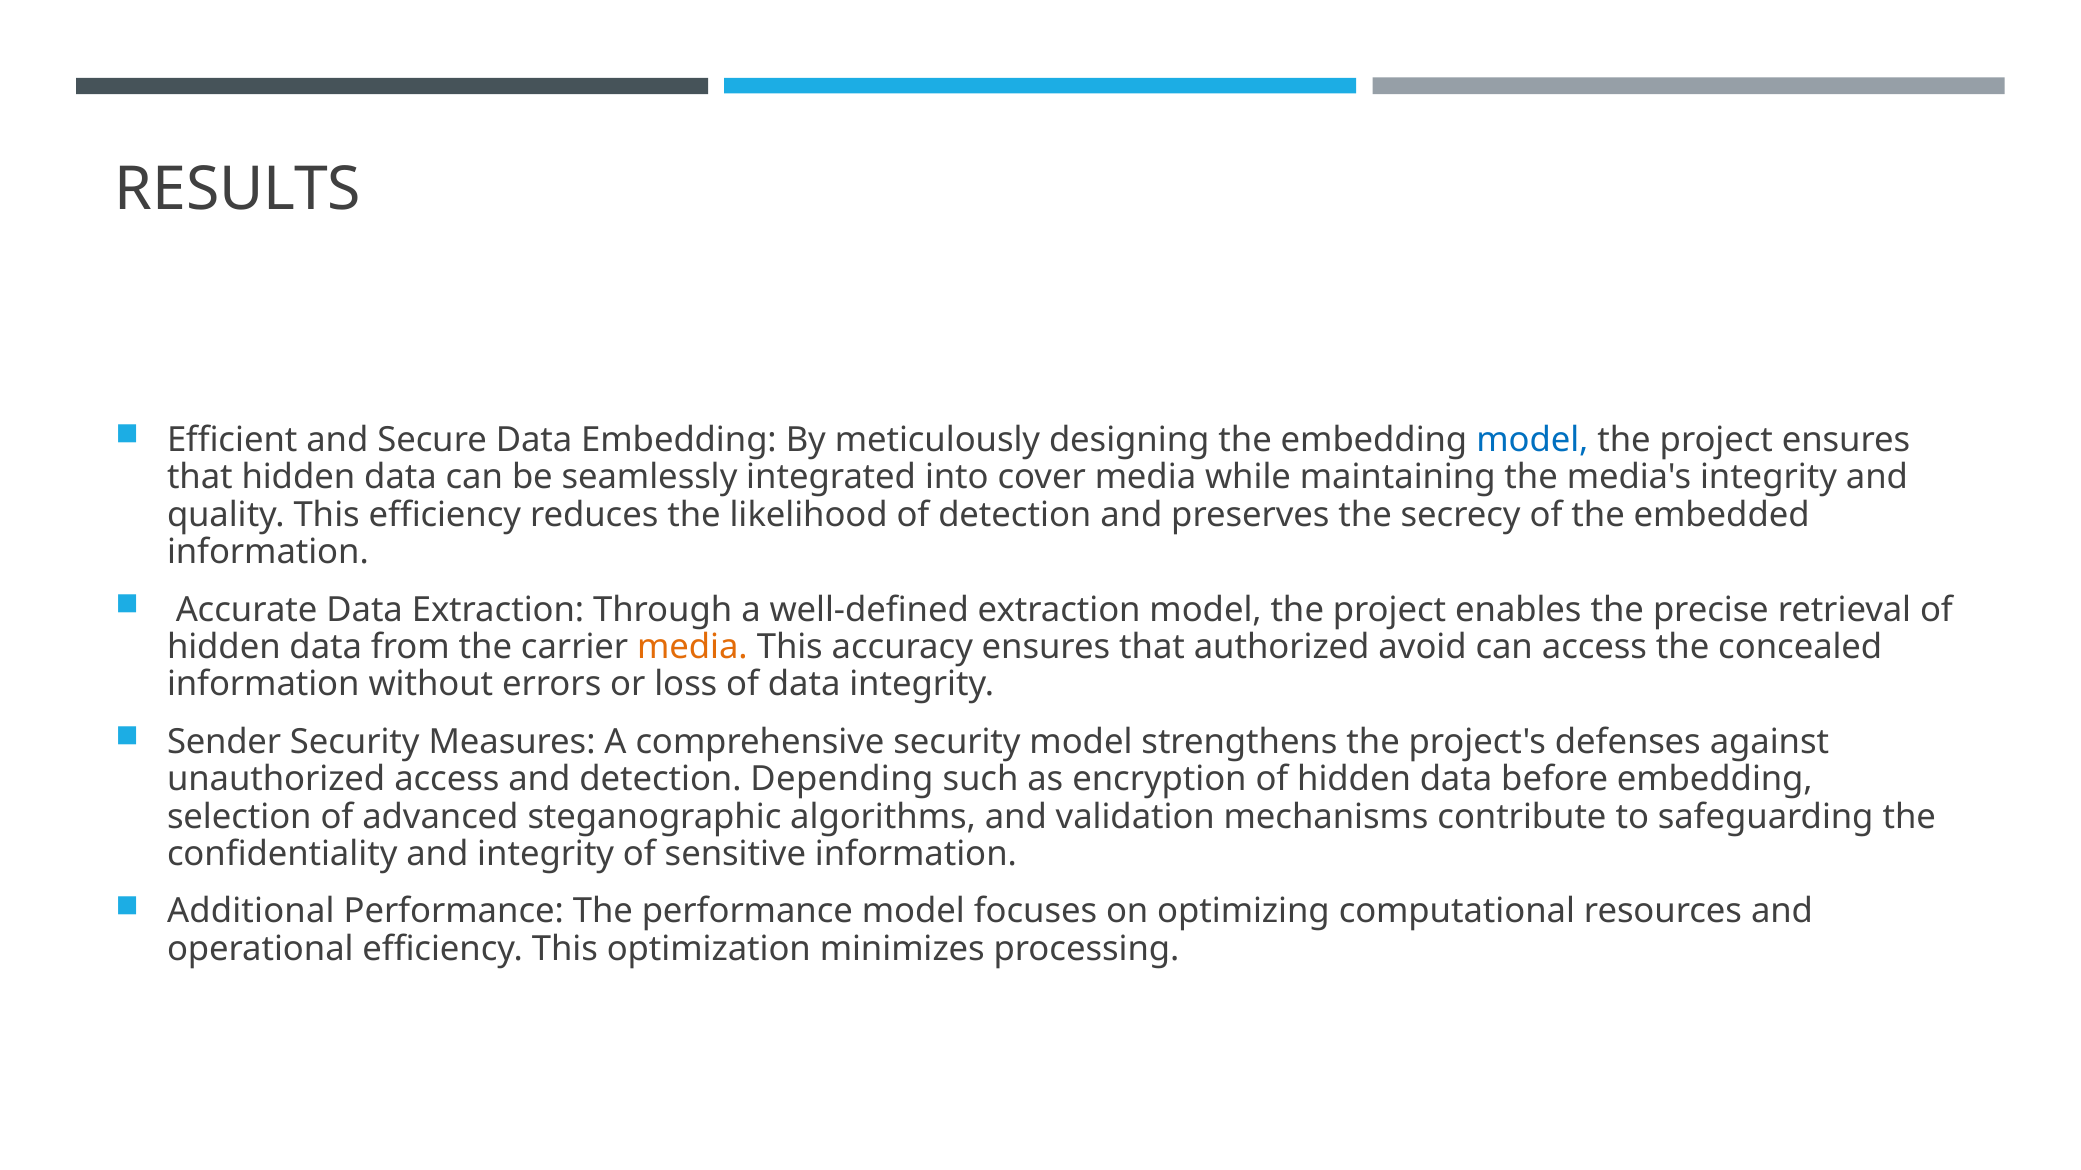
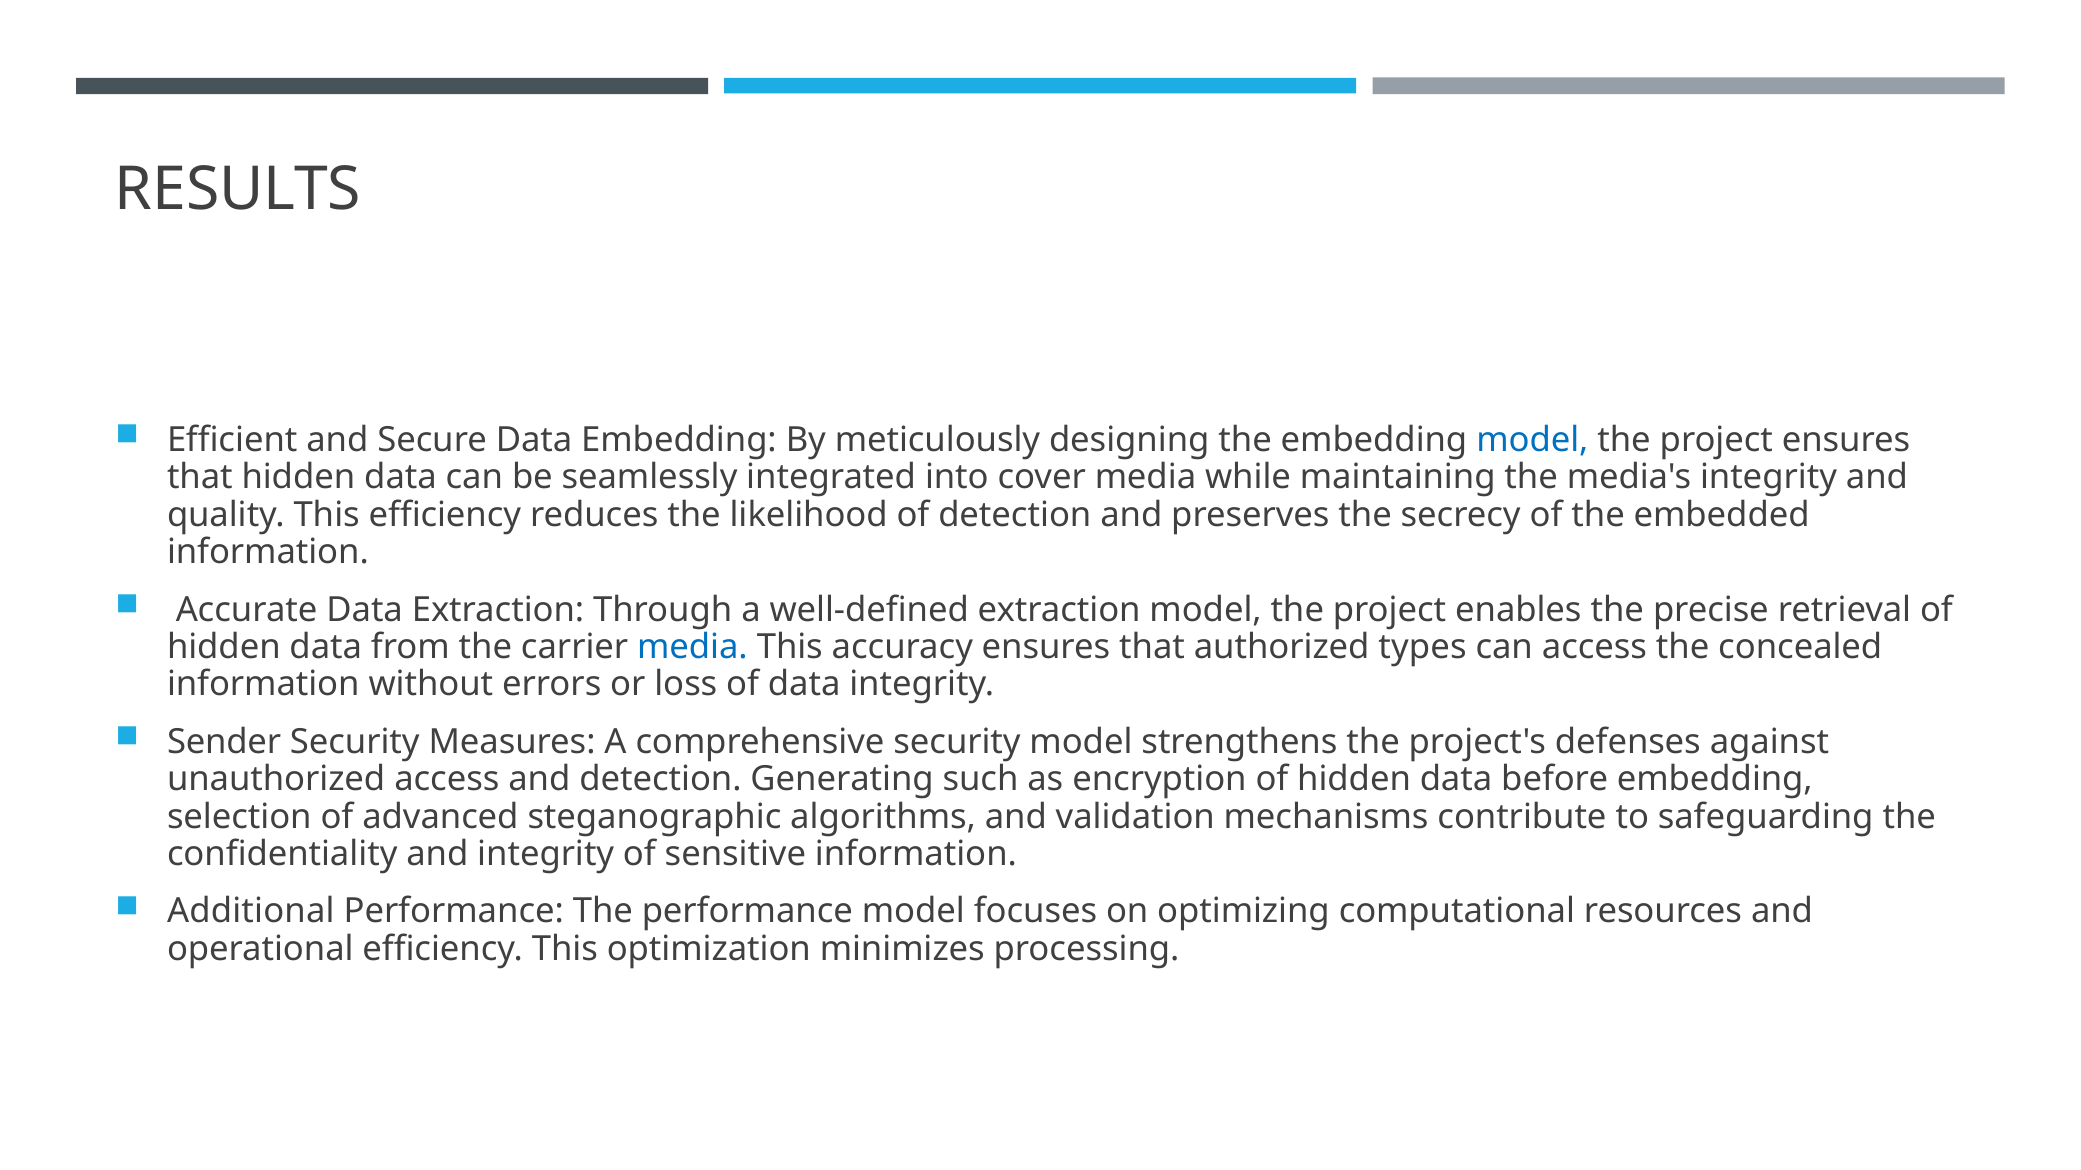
media at (692, 647) colour: orange -> blue
avoid: avoid -> types
Depending: Depending -> Generating
